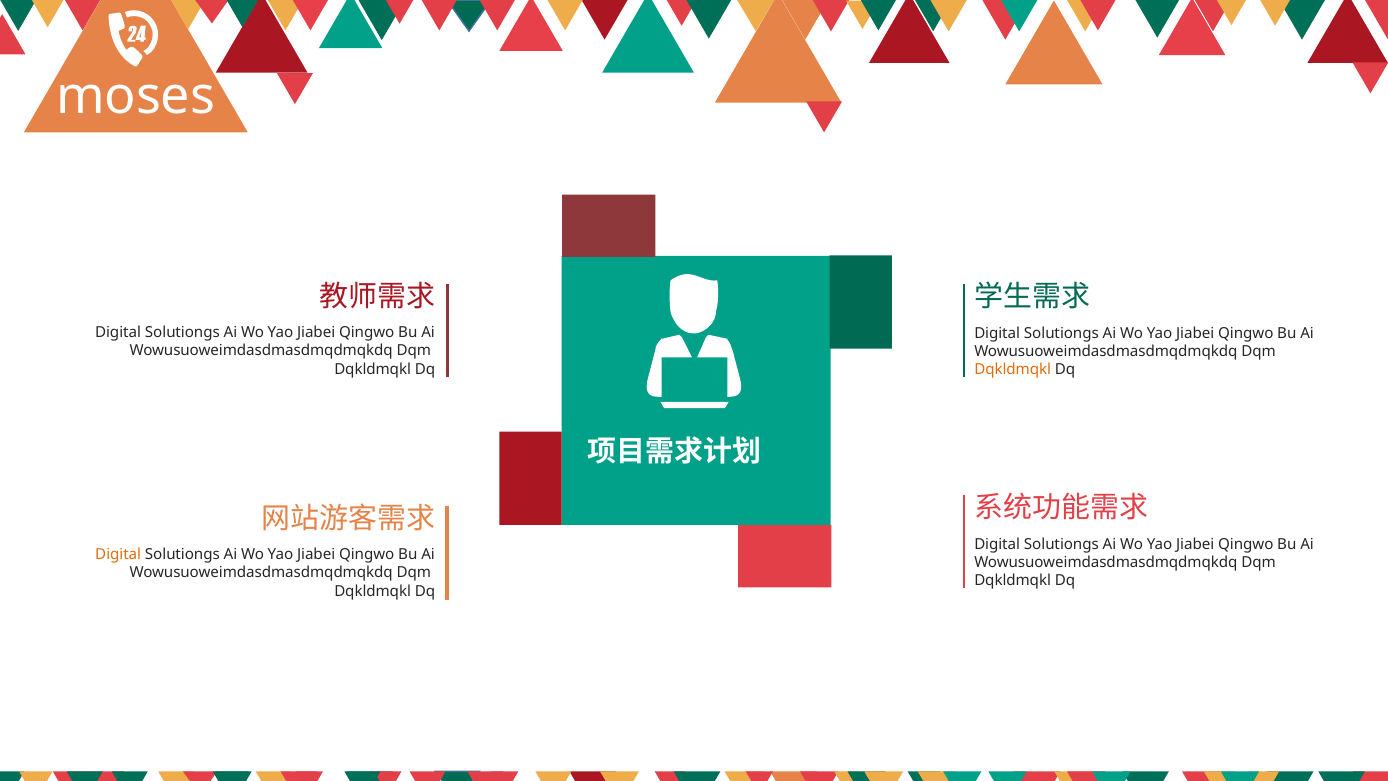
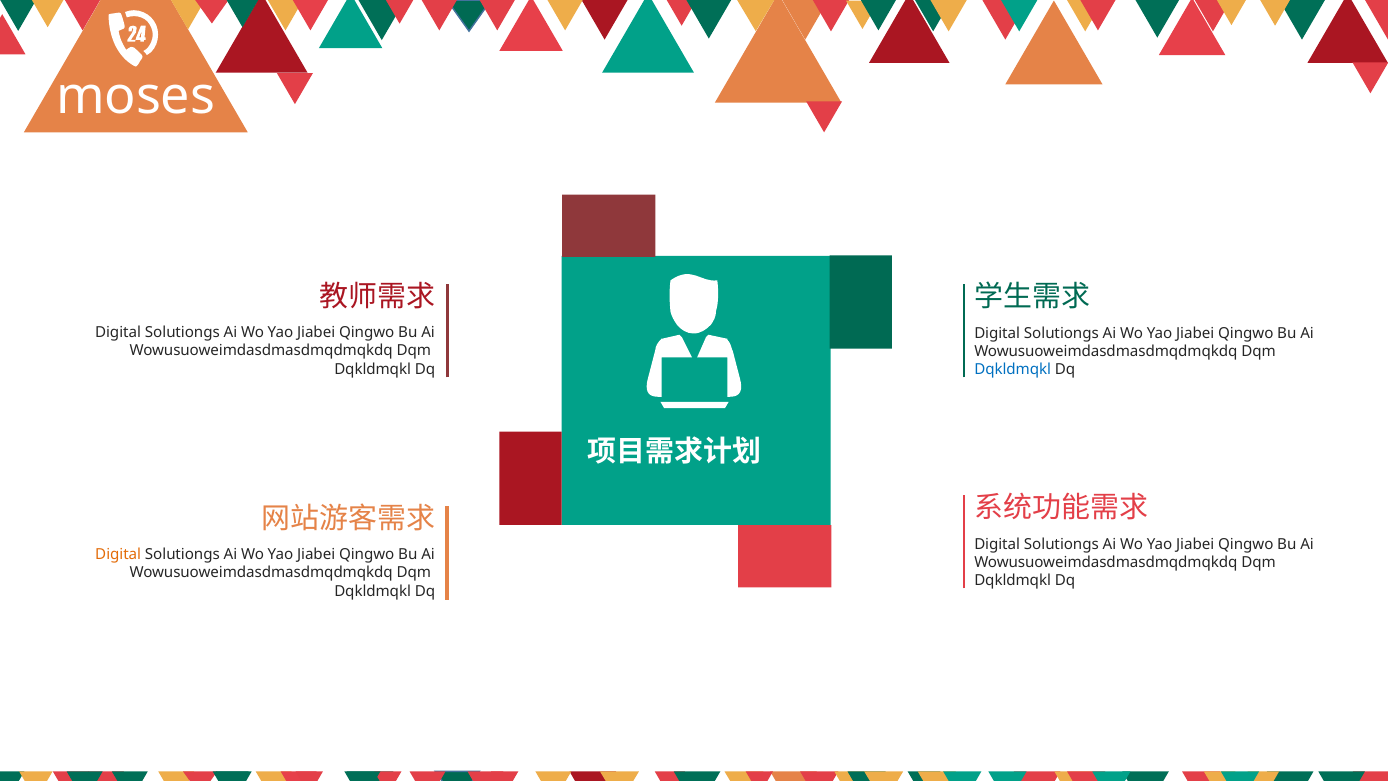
Dqkldmqkl at (1013, 370) colour: orange -> blue
